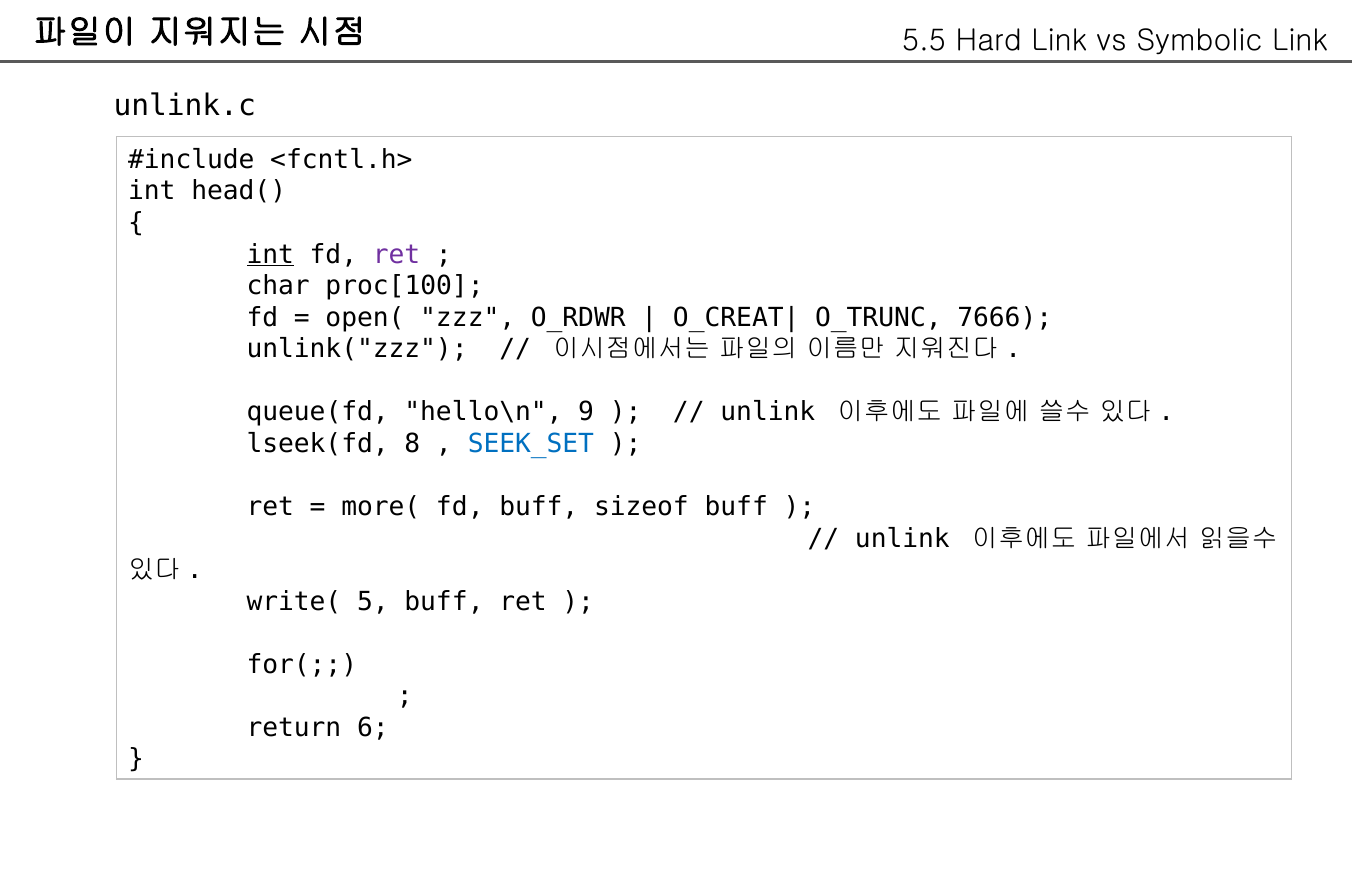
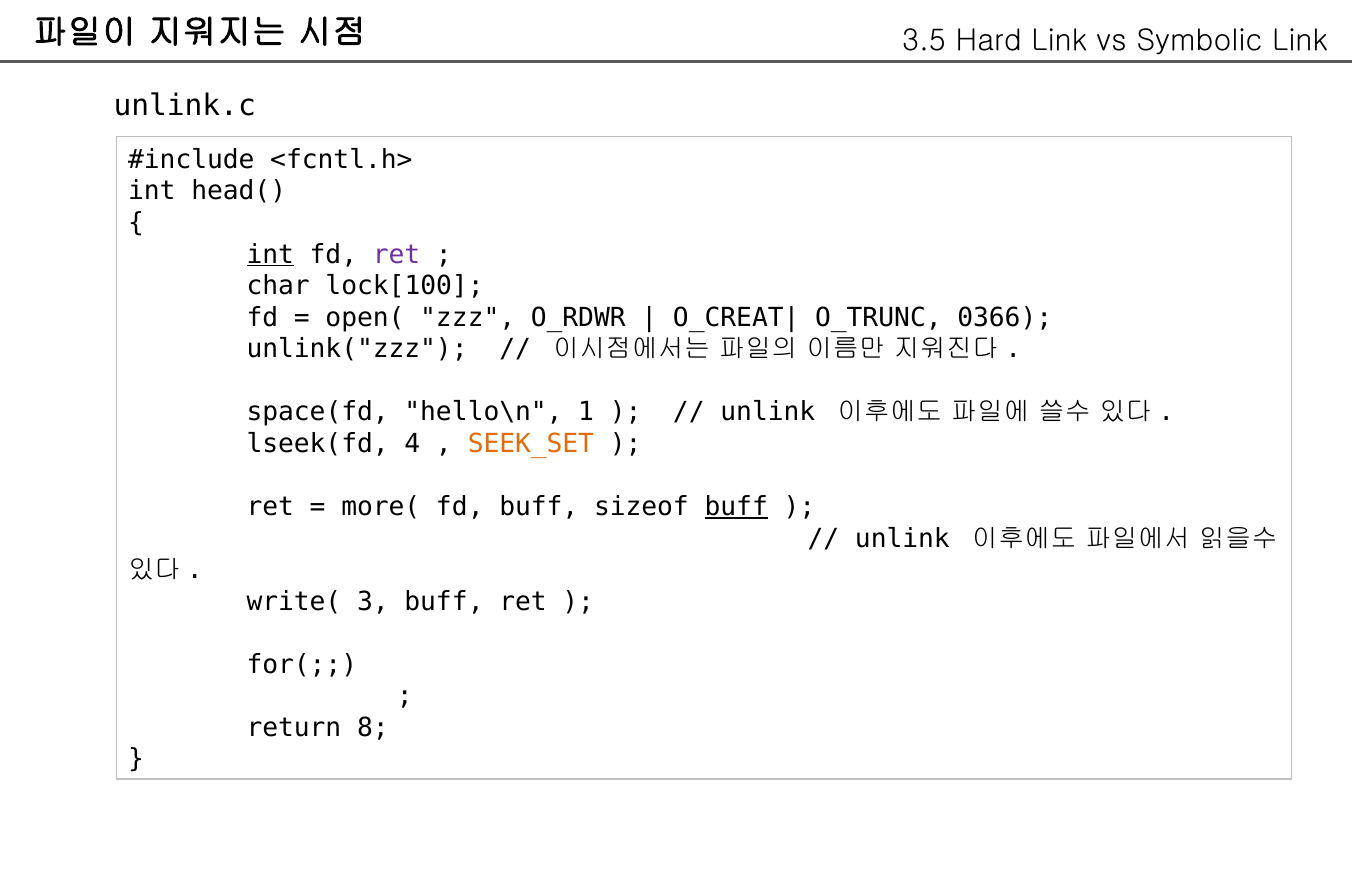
5.5: 5.5 -> 3.5
proc[100: proc[100 -> lock[100
7666: 7666 -> 0366
queue(fd: queue(fd -> space(fd
9: 9 -> 1
8: 8 -> 4
SEEK_SET colour: blue -> orange
buff at (736, 507) underline: none -> present
5: 5 -> 3
6: 6 -> 8
